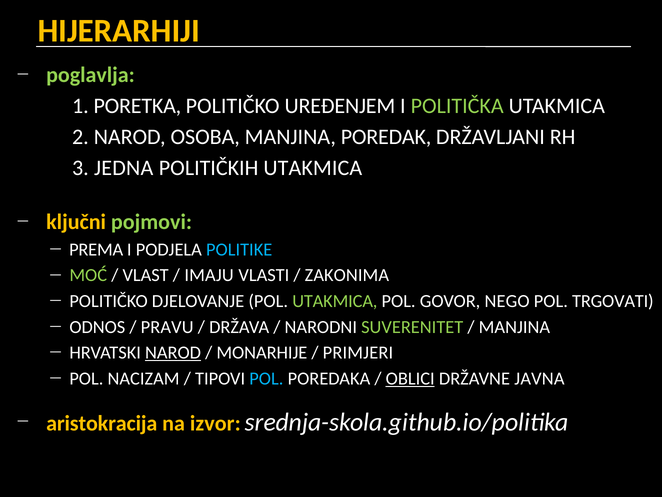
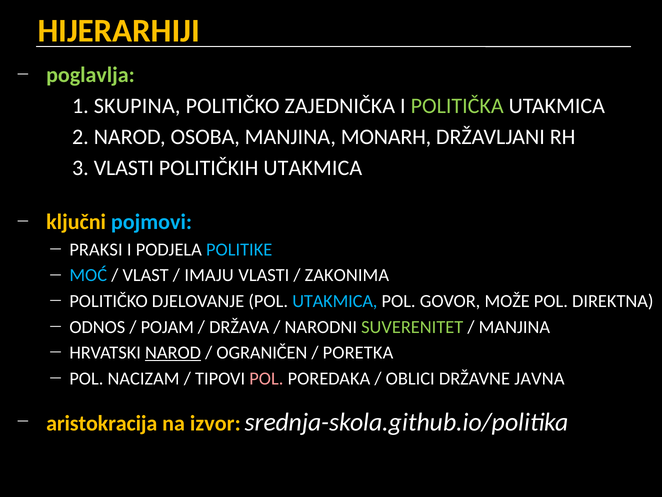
PORETKA: PORETKA -> SKUPINA
UREĐENJEM: UREĐENJEM -> ZAJEDNIČKA
POREDAK: POREDAK -> MONARH
3 JEDNA: JEDNA -> VLASTI
pojmovi colour: light green -> light blue
PREMA: PREMA -> PRAKSI
MOĆ colour: light green -> light blue
UTAKMICA at (335, 301) colour: light green -> light blue
NEGO: NEGO -> MOŽE
TRGOVATI: TRGOVATI -> DIREKTNA
PRAVU: PRAVU -> POJAM
MONARHIJE: MONARHIJE -> OGRANIČEN
PRIMJERI: PRIMJERI -> PORETKA
POL at (266, 378) colour: light blue -> pink
OBLICI underline: present -> none
